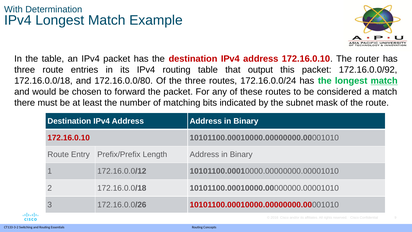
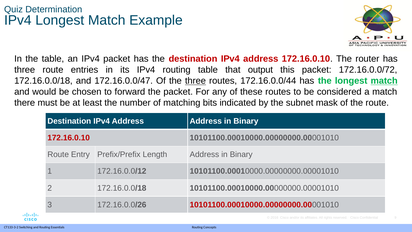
With: With -> Quiz
172.16.0.0/92: 172.16.0.0/92 -> 172.16.0.0/72
172.16.0.0/80: 172.16.0.0/80 -> 172.16.0.0/47
three at (195, 81) underline: none -> present
172.16.0.0/24: 172.16.0.0/24 -> 172.16.0.0/44
